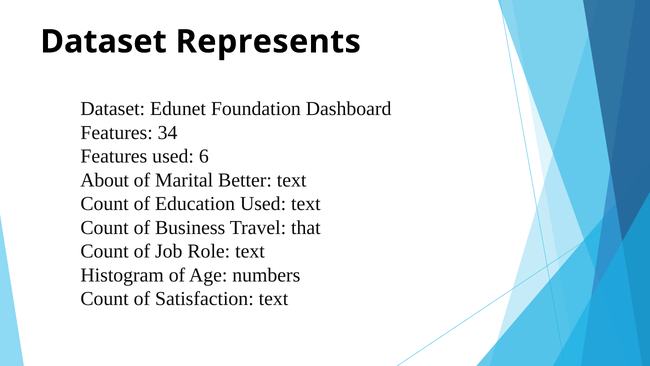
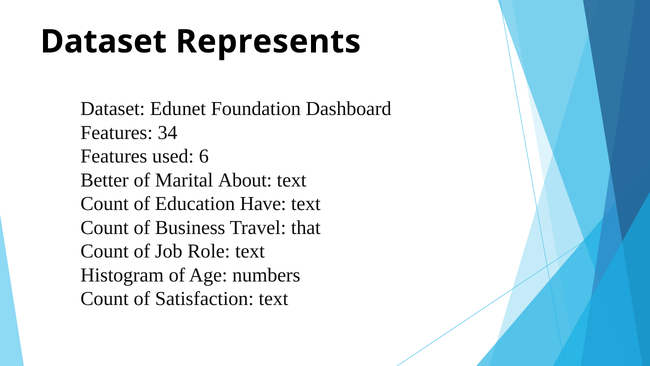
About: About -> Better
Better: Better -> About
Education Used: Used -> Have
